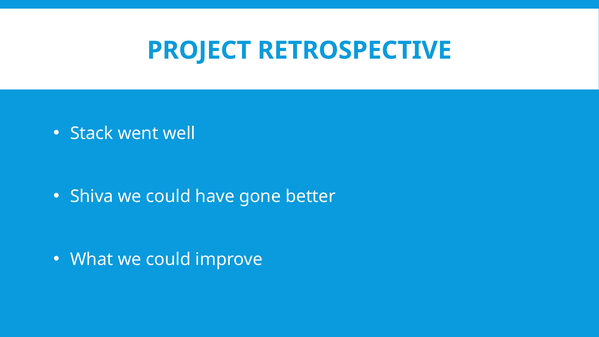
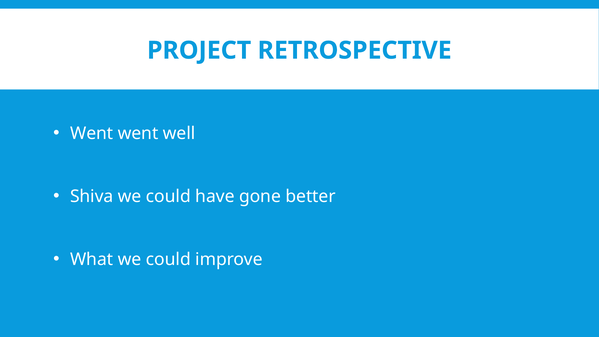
Stack at (92, 133): Stack -> Went
